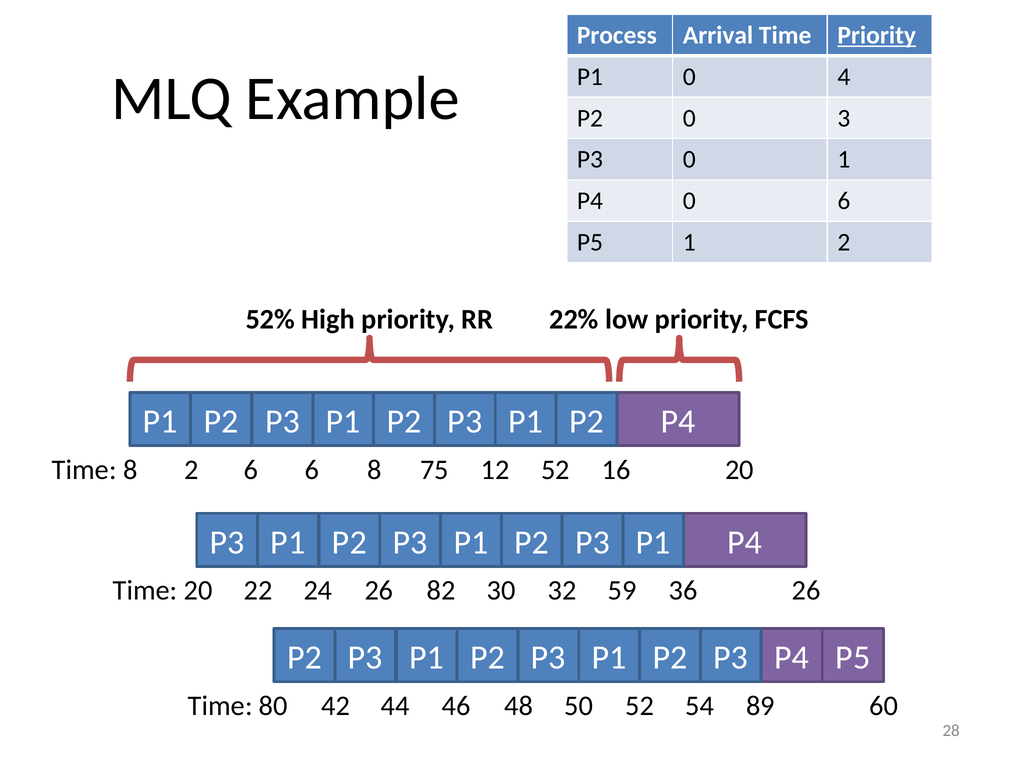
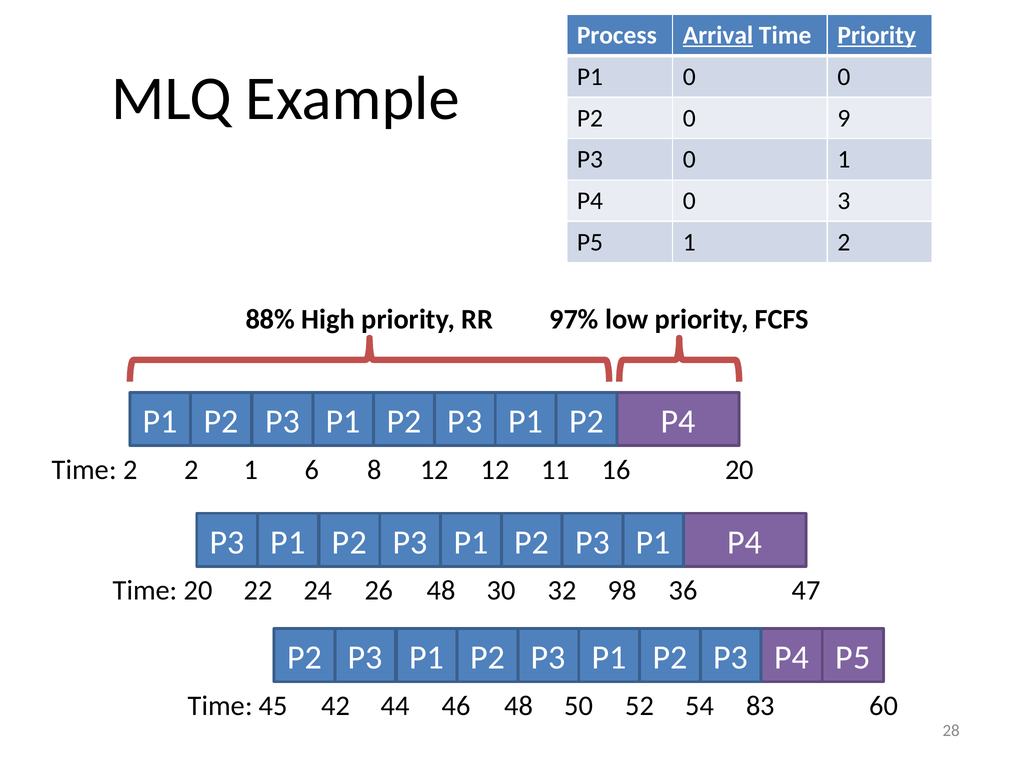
Arrival underline: none -> present
0 4: 4 -> 0
3: 3 -> 9
0 6: 6 -> 3
52%: 52% -> 88%
22%: 22% -> 97%
Time 8: 8 -> 2
2 6: 6 -> 1
8 75: 75 -> 12
12 52: 52 -> 11
26 82: 82 -> 48
59: 59 -> 98
36 26: 26 -> 47
80: 80 -> 45
89: 89 -> 83
